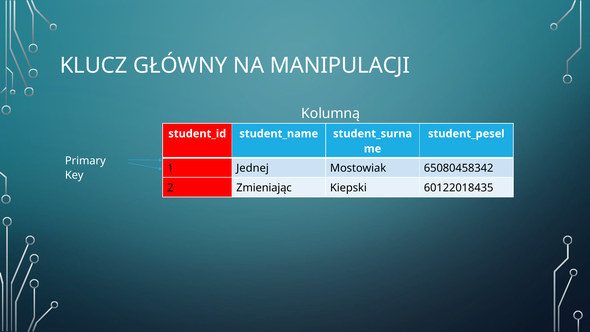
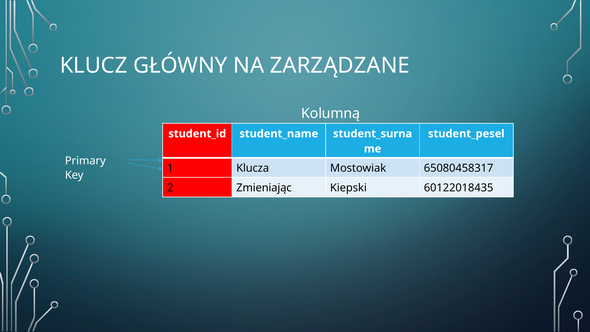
MANIPULACJI: MANIPULACJI -> ZARZĄDZANE
Jednej: Jednej -> Klucza
65080458342: 65080458342 -> 65080458317
